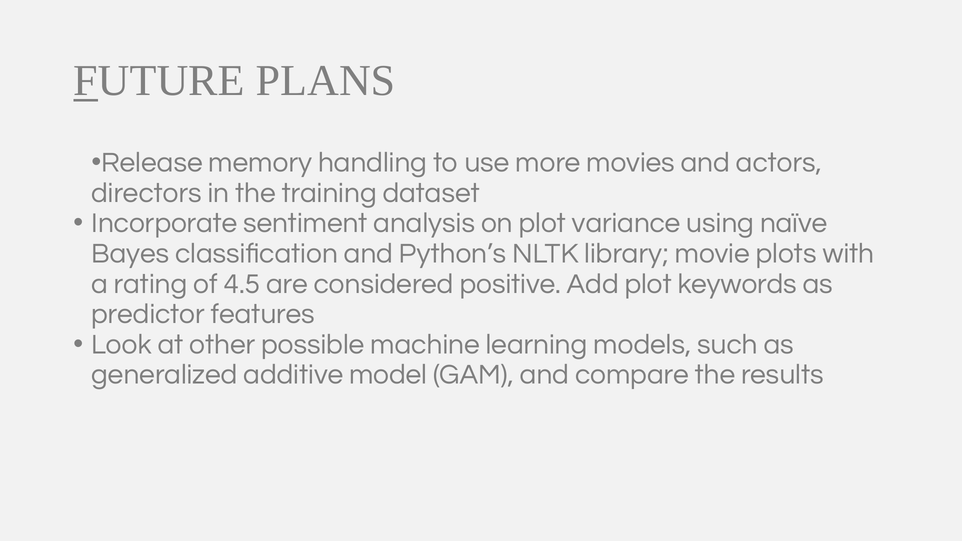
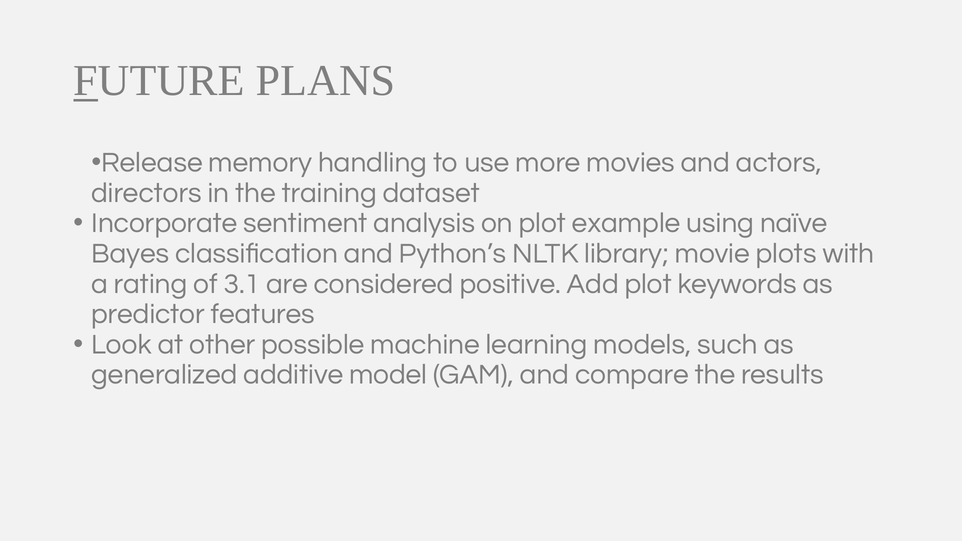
variance: variance -> example
4.5: 4.5 -> 3.1
